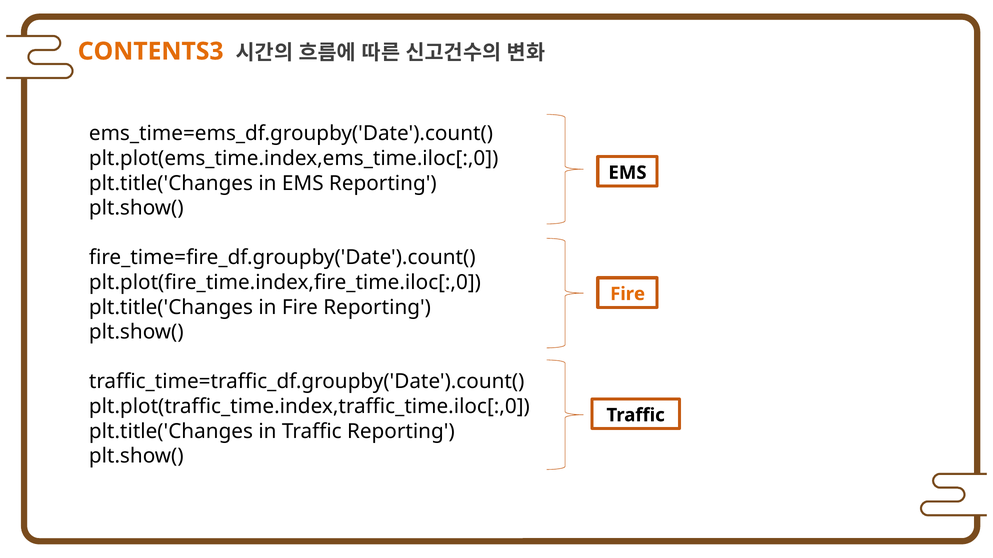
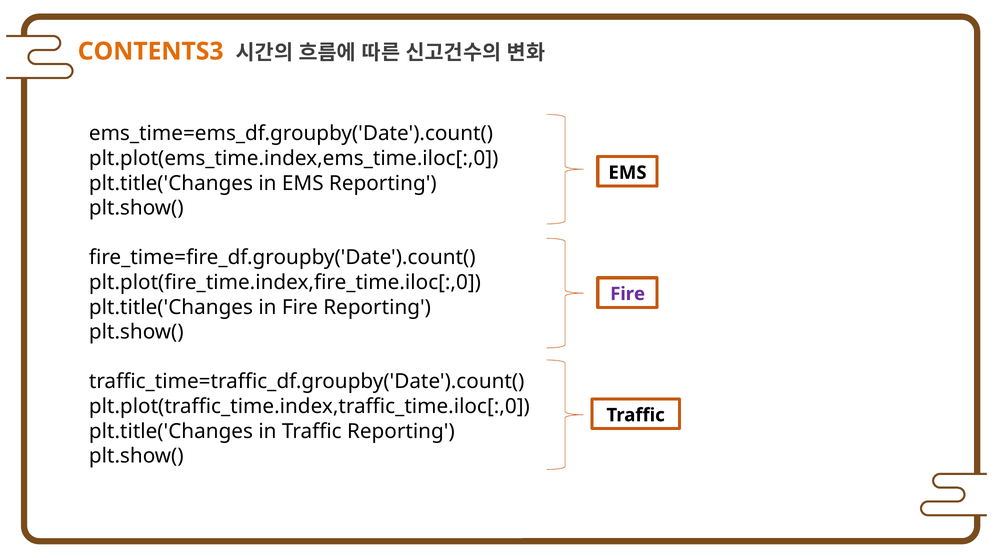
Fire at (628, 294) colour: orange -> purple
